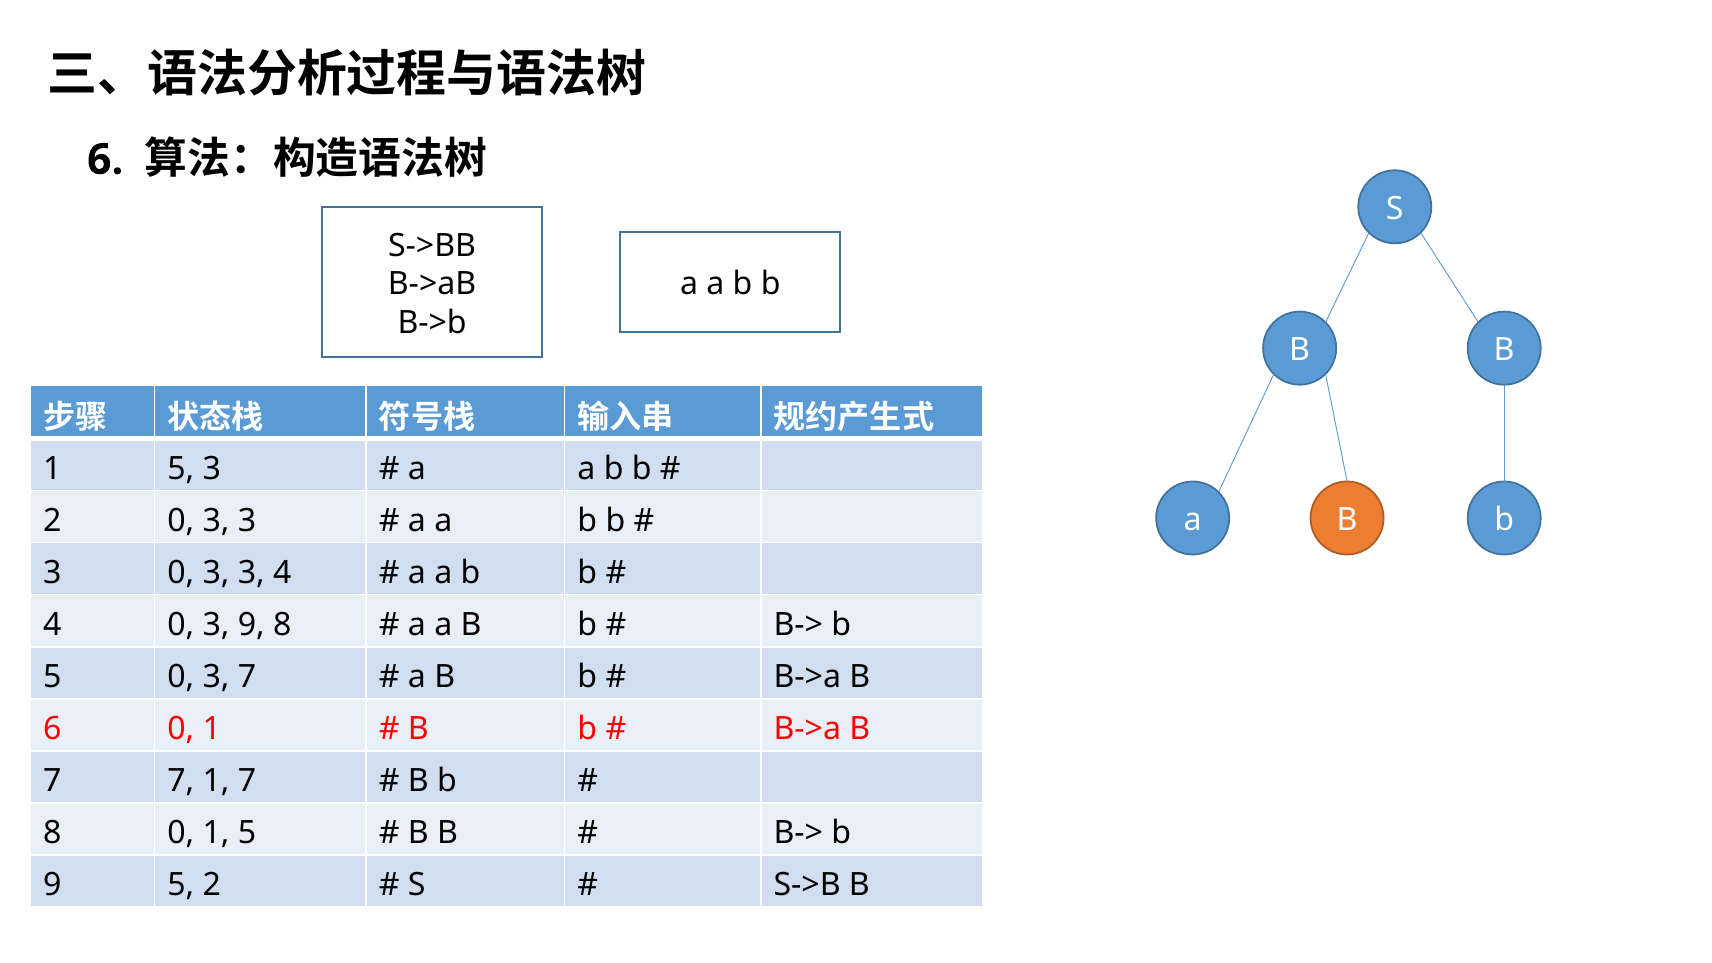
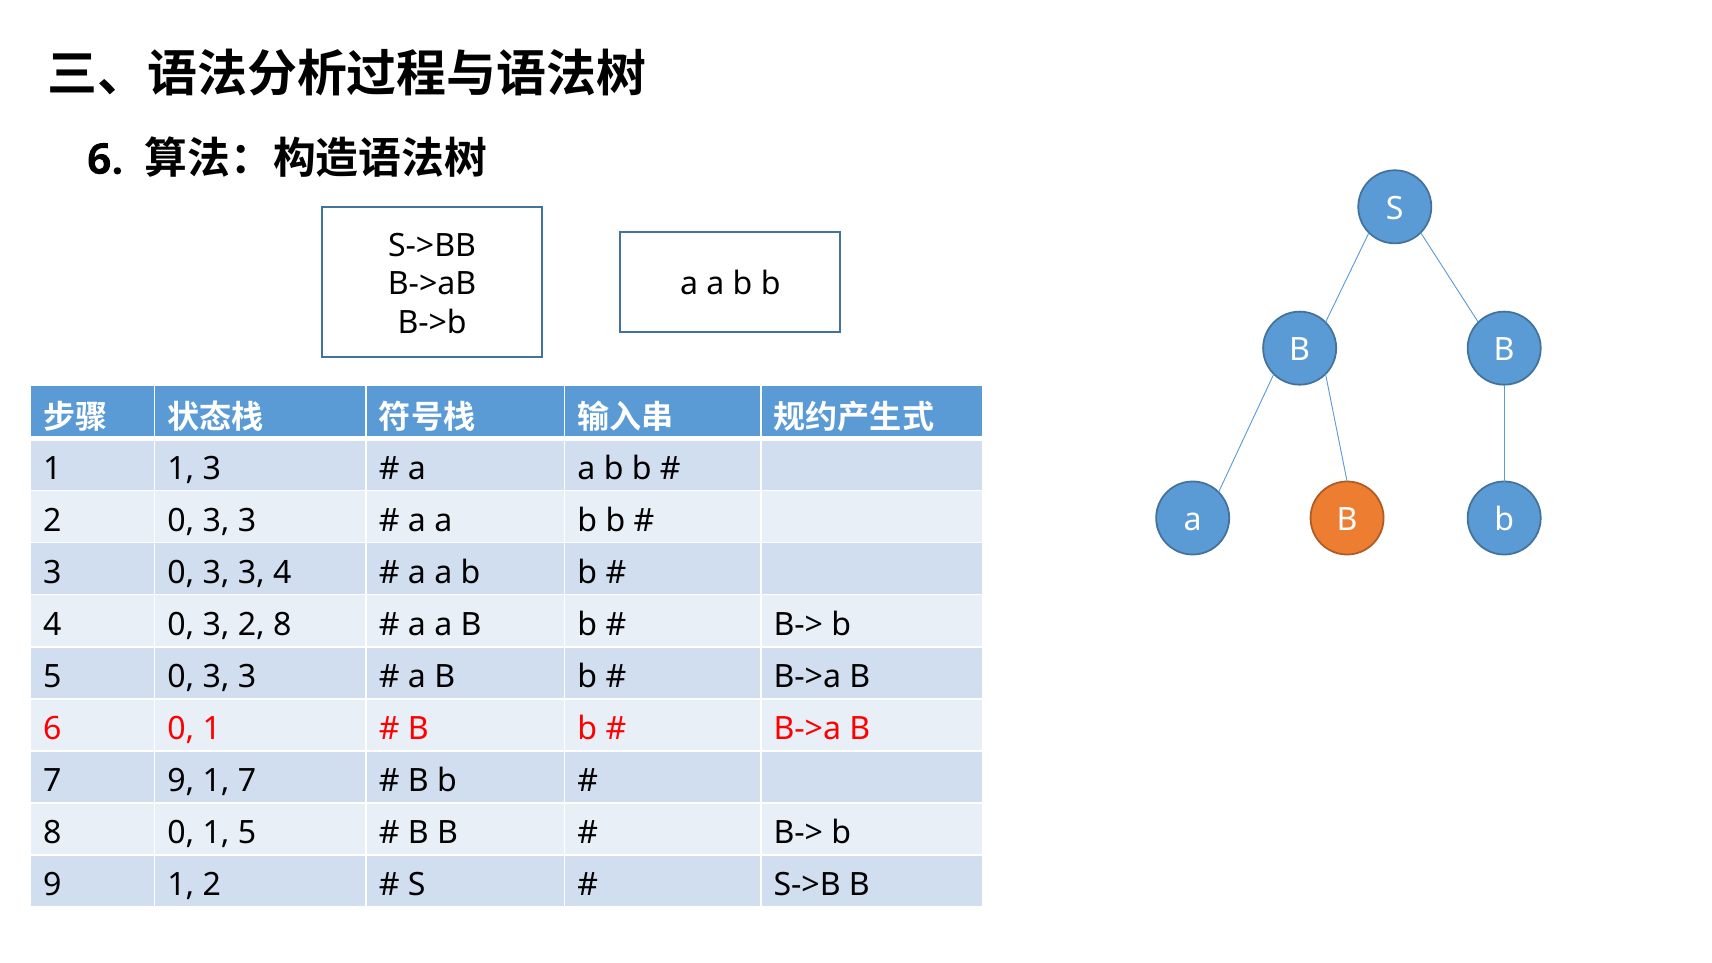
5 at (181, 469): 5 -> 1
3 9: 9 -> 2
5 0 3 7: 7 -> 3
7 7: 7 -> 9
5 at (181, 885): 5 -> 1
